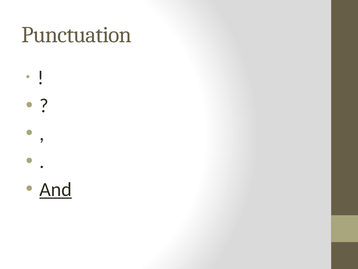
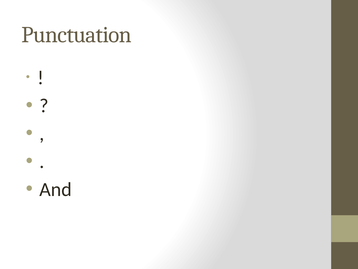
And underline: present -> none
